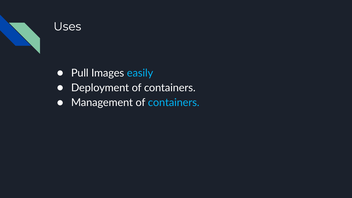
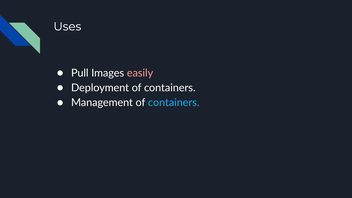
easily colour: light blue -> pink
